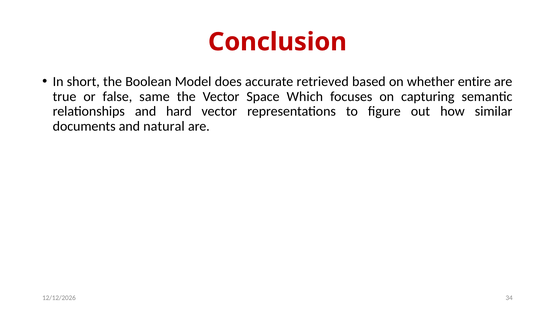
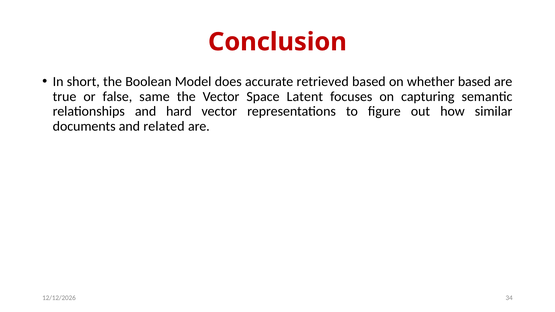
whether entire: entire -> based
Which: Which -> Latent
natural: natural -> related
